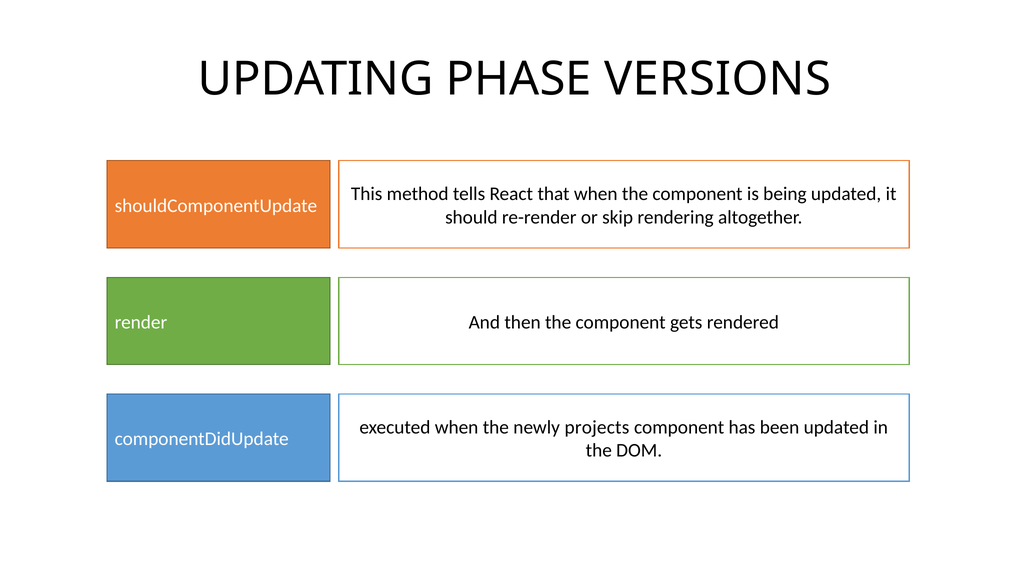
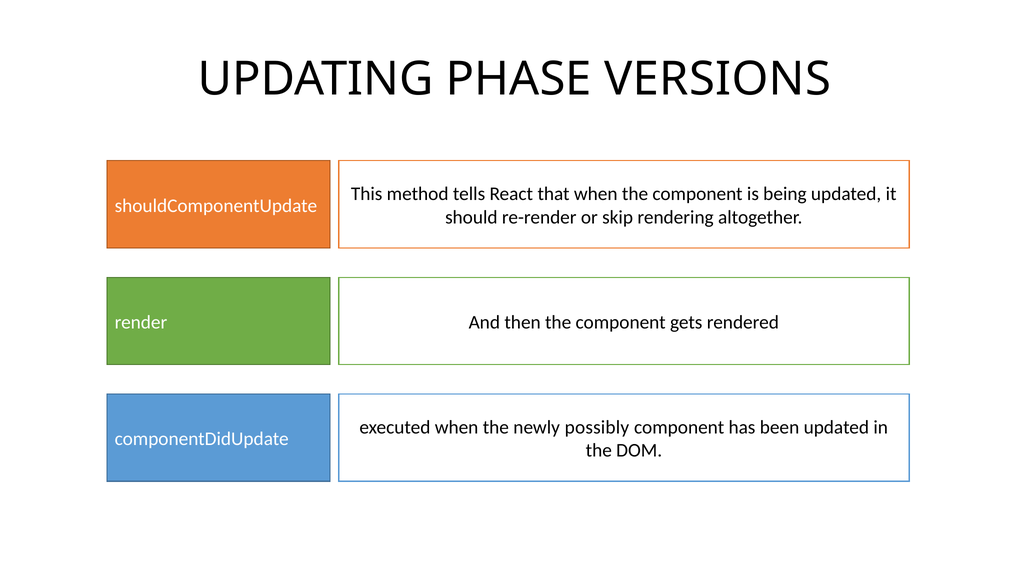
projects: projects -> possibly
